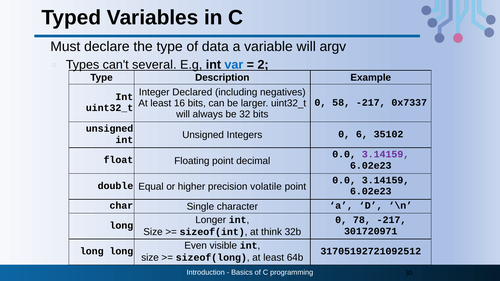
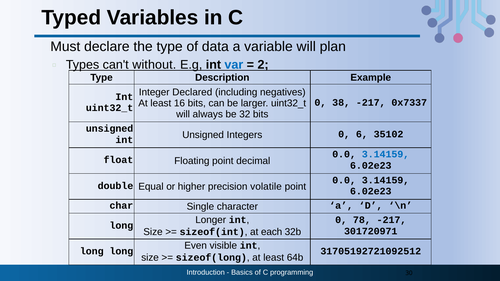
argv: argv -> plan
several: several -> without
58: 58 -> 38
3.14159 at (386, 155) colour: purple -> blue
think: think -> each
